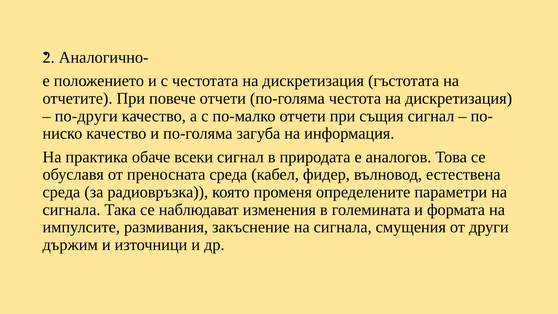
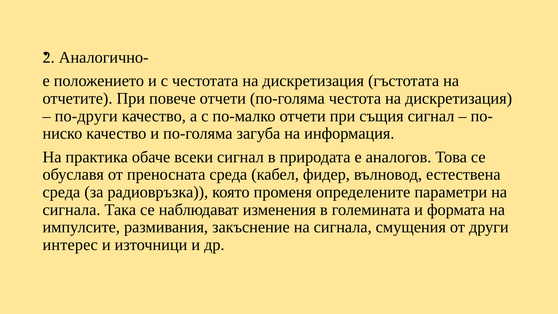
държим: държим -> интерес
